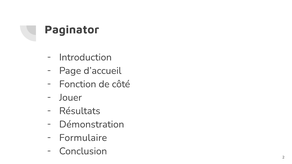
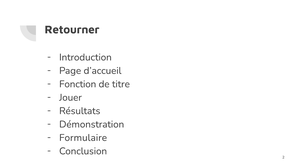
Paginator: Paginator -> Retourner
côté: côté -> titre
